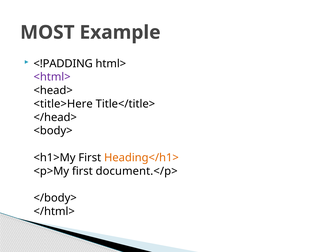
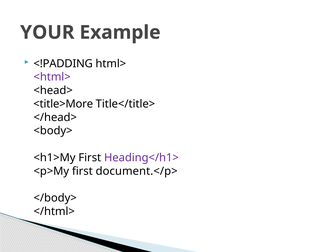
MOST: MOST -> YOUR
<title>Here: <title>Here -> <title>More
Heading</h1> colour: orange -> purple
